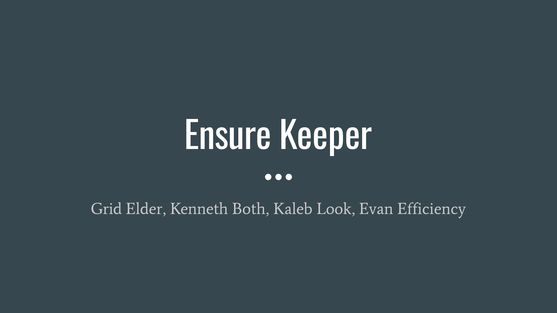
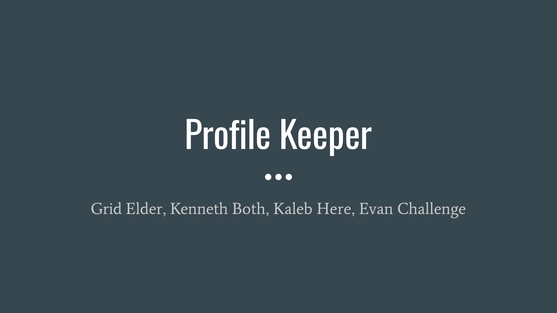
Ensure: Ensure -> Profile
Look: Look -> Here
Efficiency: Efficiency -> Challenge
